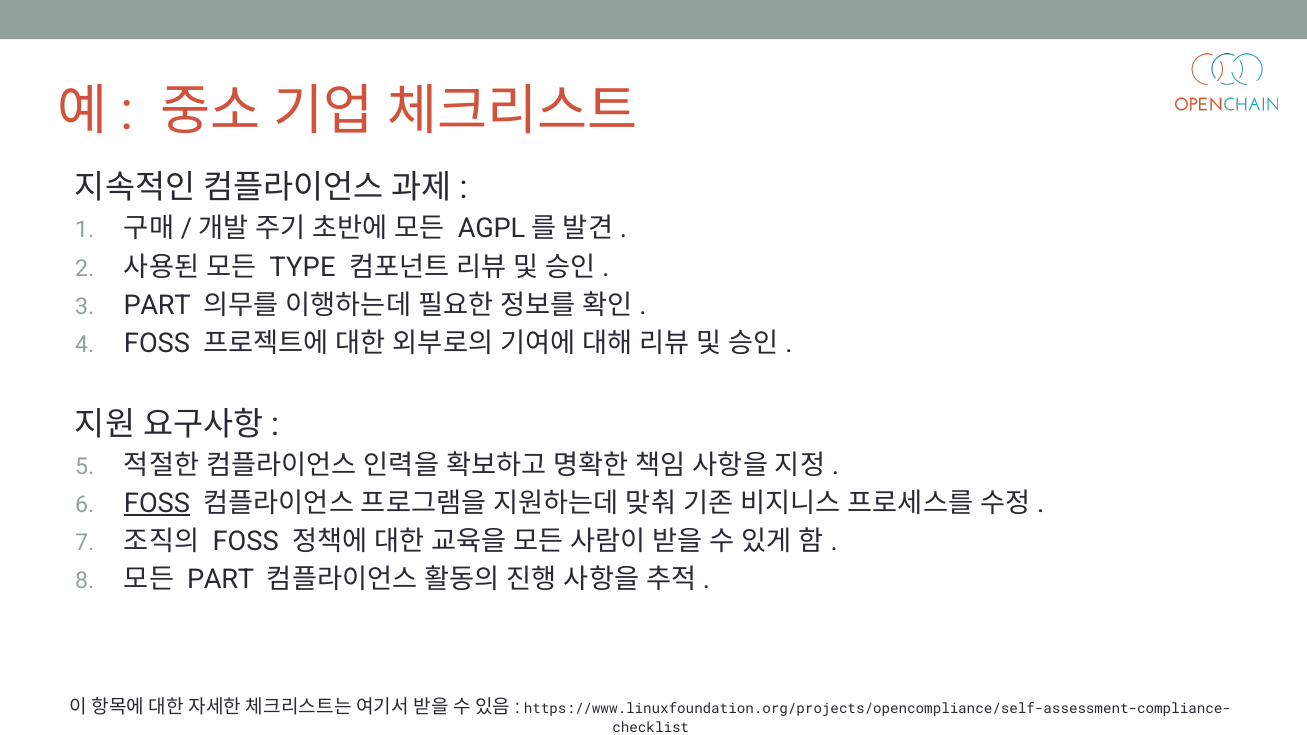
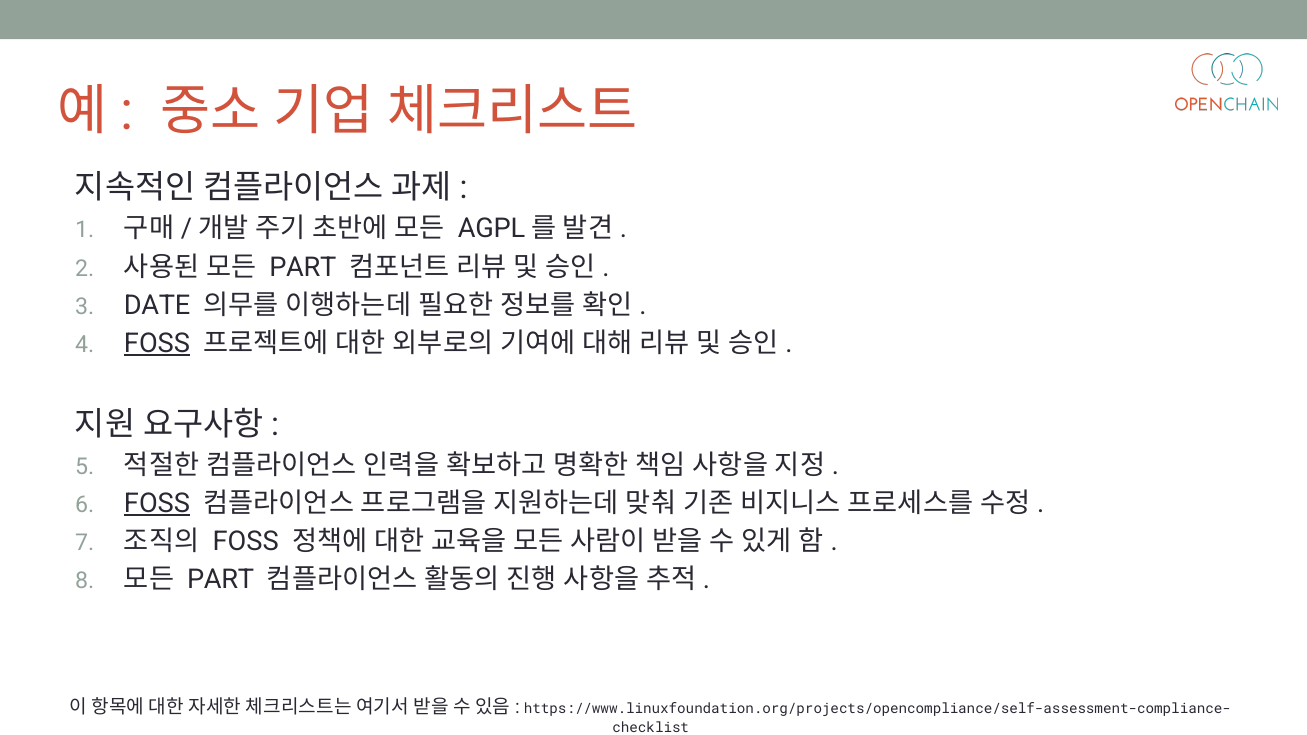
TYPE at (303, 267): TYPE -> PART
PART at (157, 305): PART -> DATE
FOSS at (157, 343) underline: none -> present
